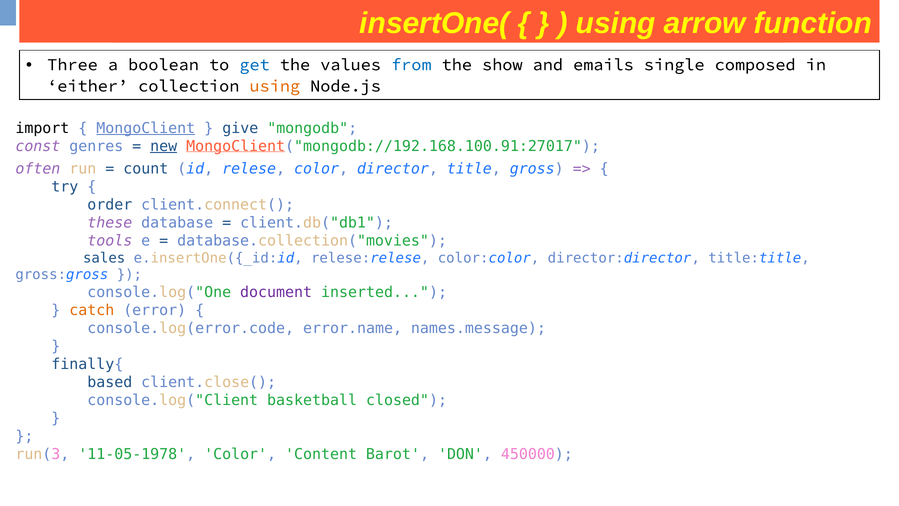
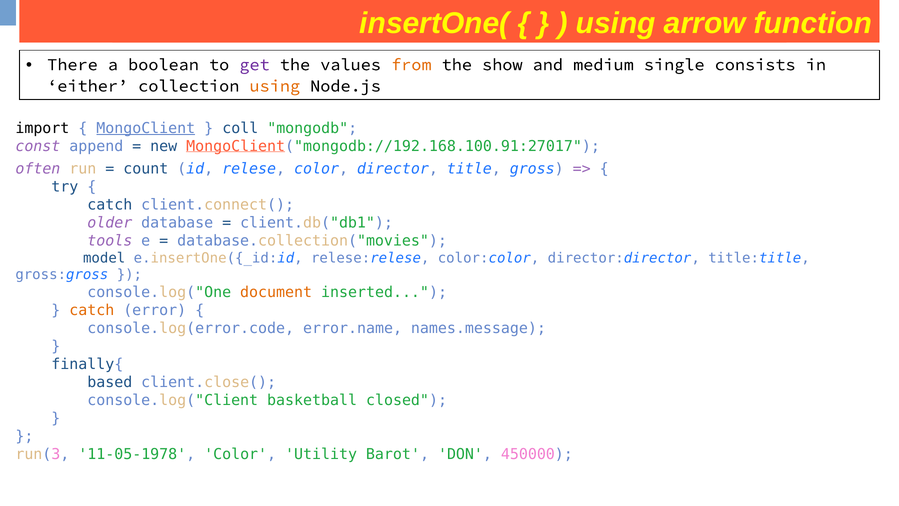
Three: Three -> There
get colour: blue -> purple
from colour: blue -> orange
emails: emails -> medium
composed: composed -> consists
give: give -> coll
genres: genres -> append
new underline: present -> none
order at (110, 204): order -> catch
these: these -> older
sales: sales -> model
document colour: purple -> orange
Content: Content -> Utility
